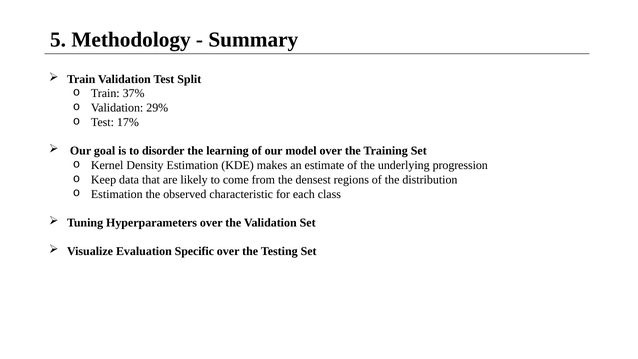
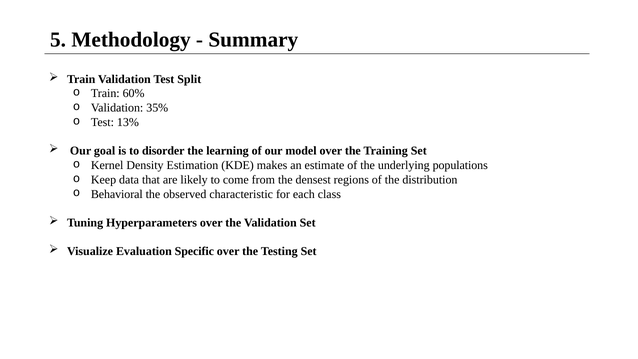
37%: 37% -> 60%
29%: 29% -> 35%
17%: 17% -> 13%
progression: progression -> populations
Estimation at (117, 194): Estimation -> Behavioral
